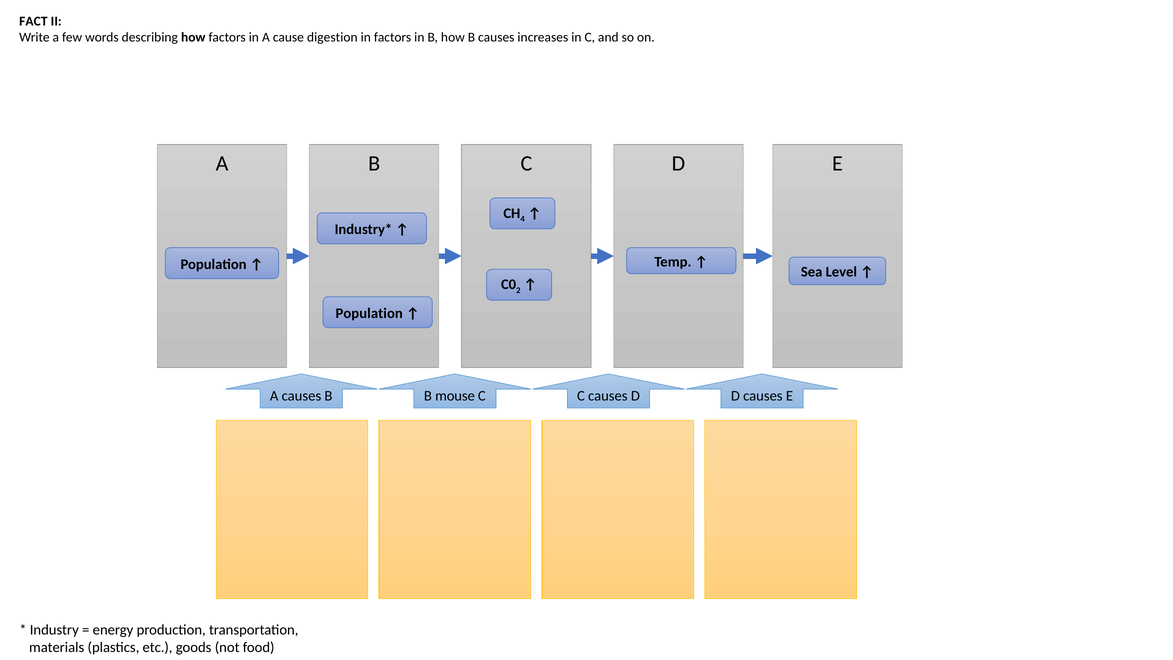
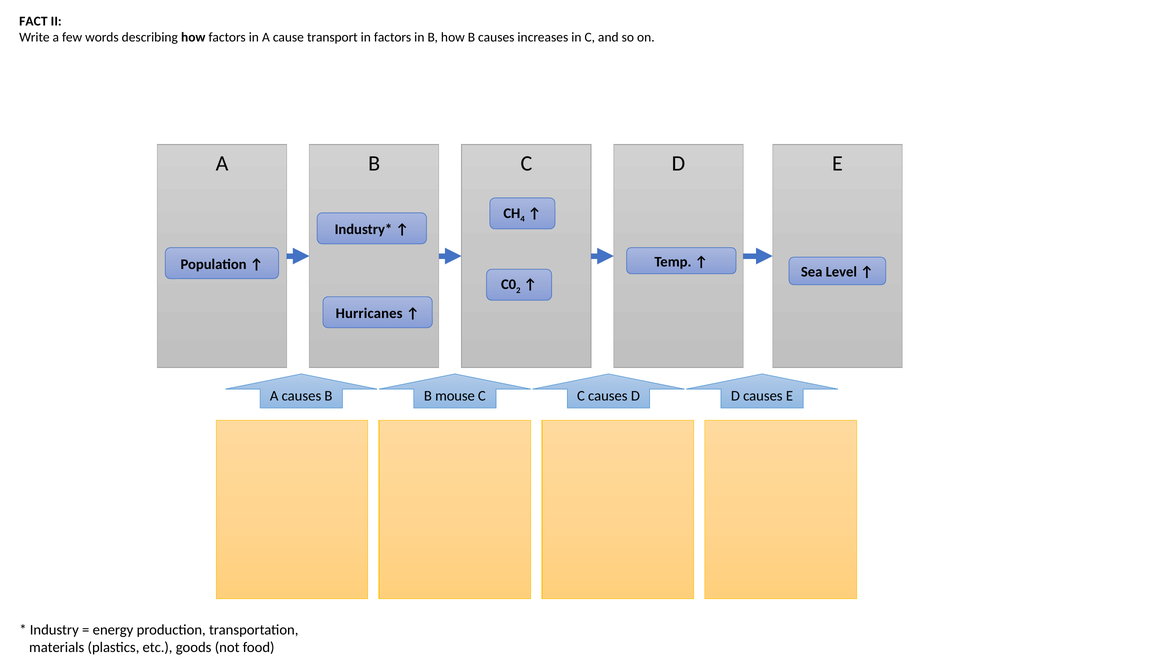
digestion: digestion -> transport
Population at (369, 313): Population -> Hurricanes
